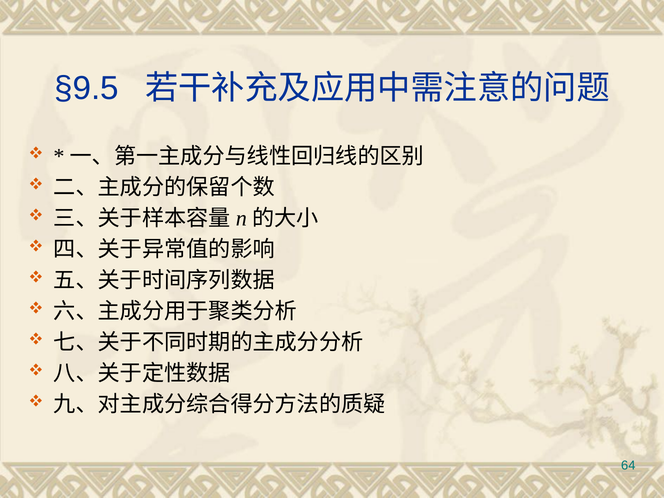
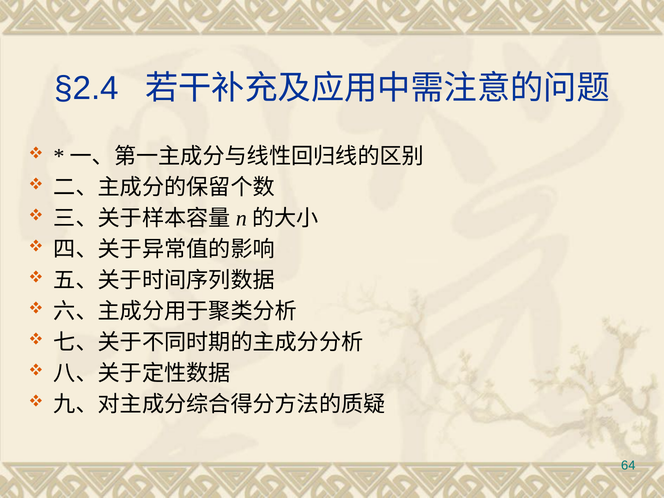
§9.5: §9.5 -> §2.4
